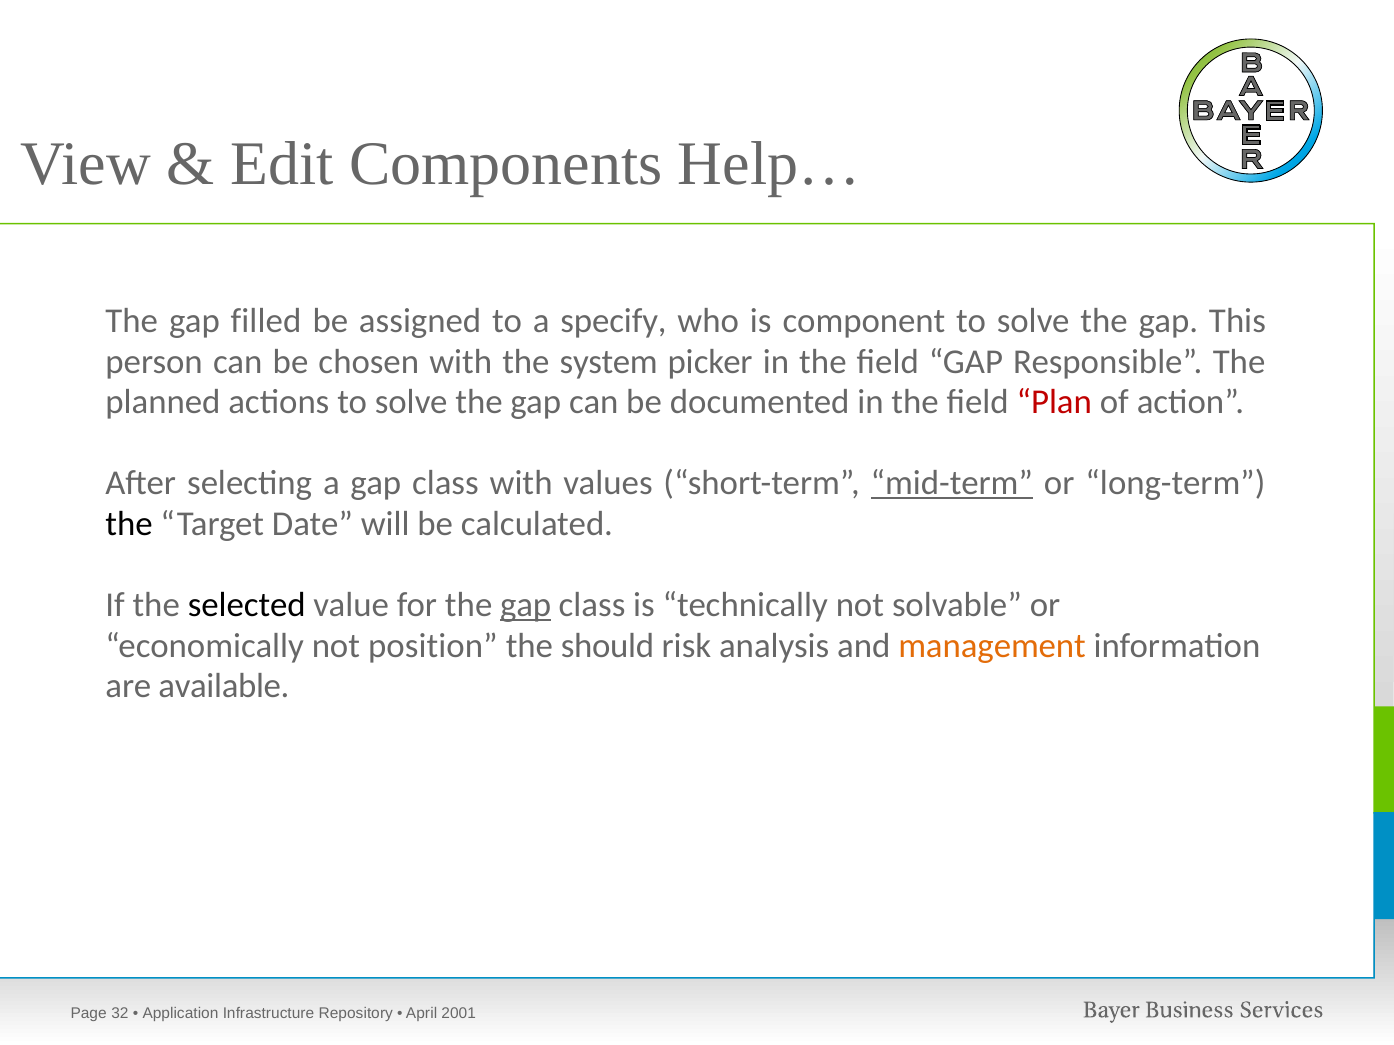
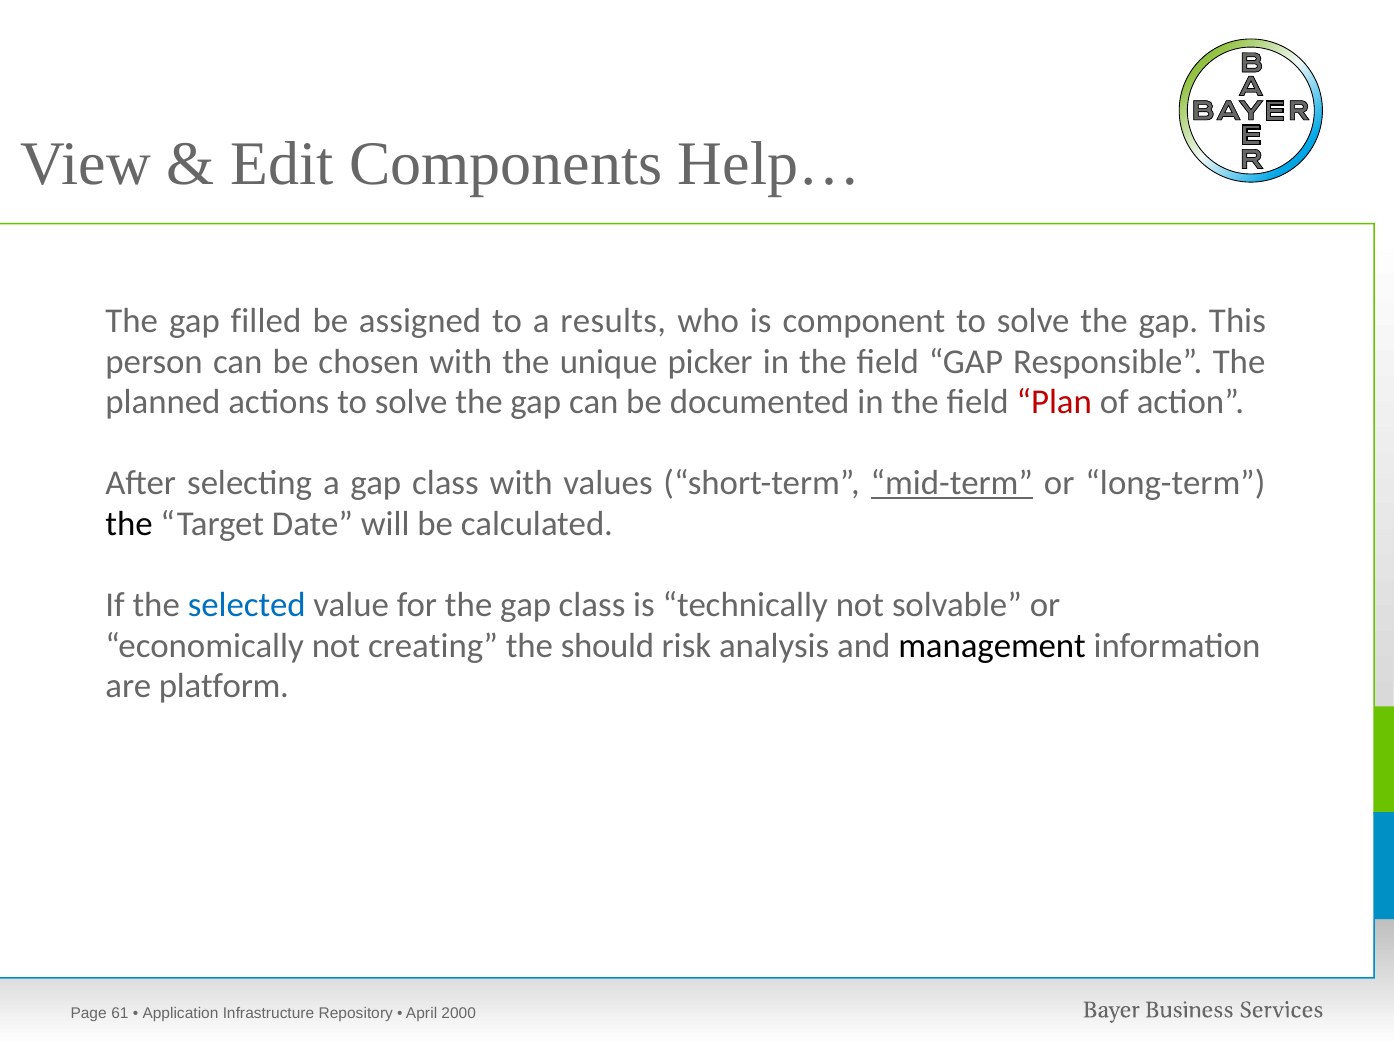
specify: specify -> results
system: system -> unique
selected colour: black -> blue
gap at (526, 605) underline: present -> none
position: position -> creating
management colour: orange -> black
available: available -> platform
32: 32 -> 61
2001: 2001 -> 2000
